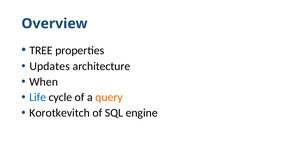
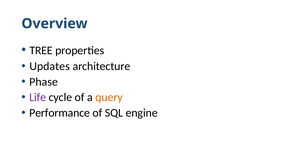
When: When -> Phase
Life colour: blue -> purple
Korotkevitch: Korotkevitch -> Performance
